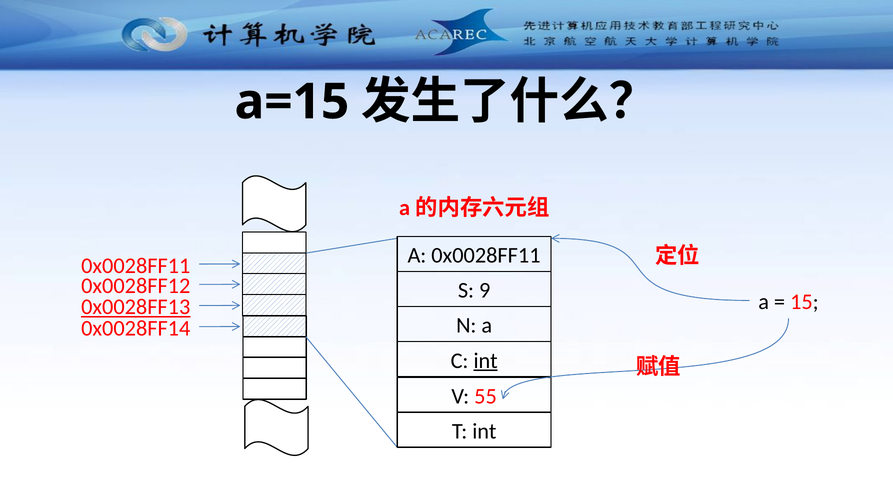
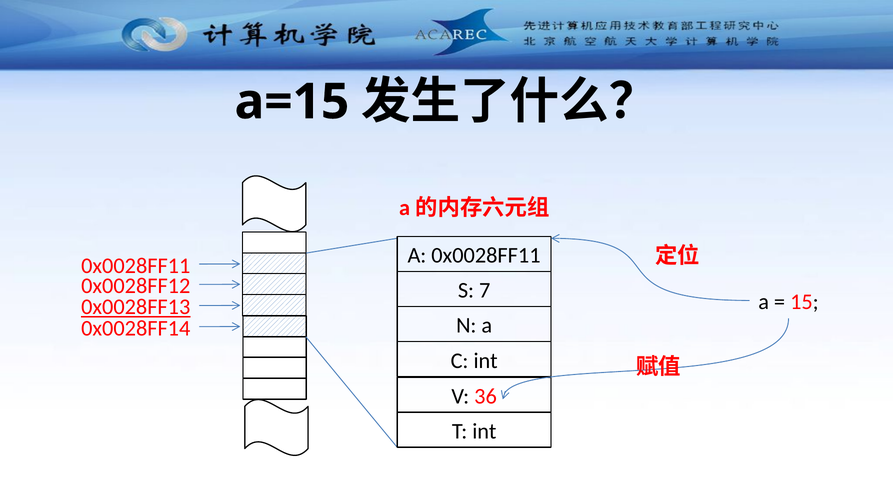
9: 9 -> 7
int at (486, 360) underline: present -> none
55: 55 -> 36
